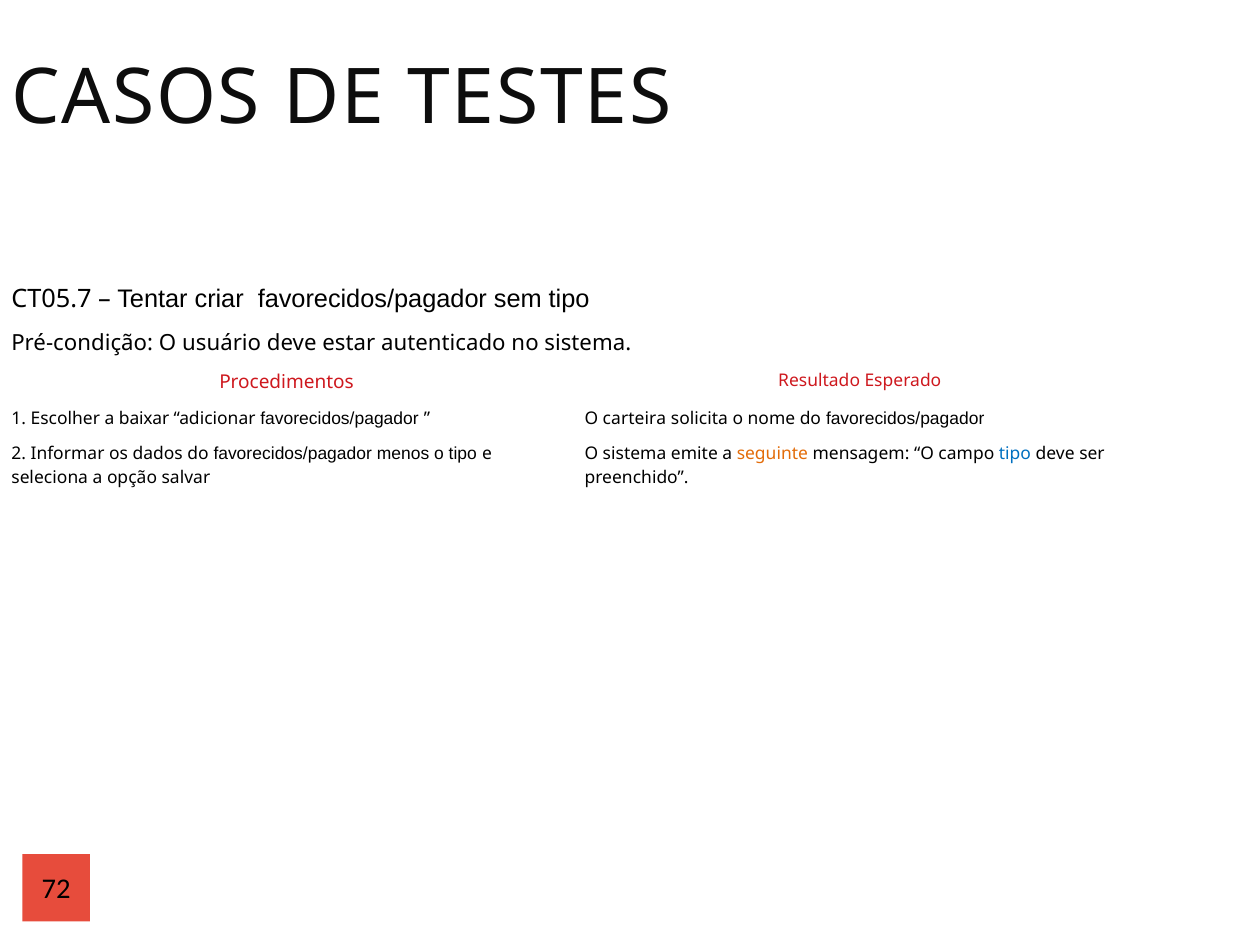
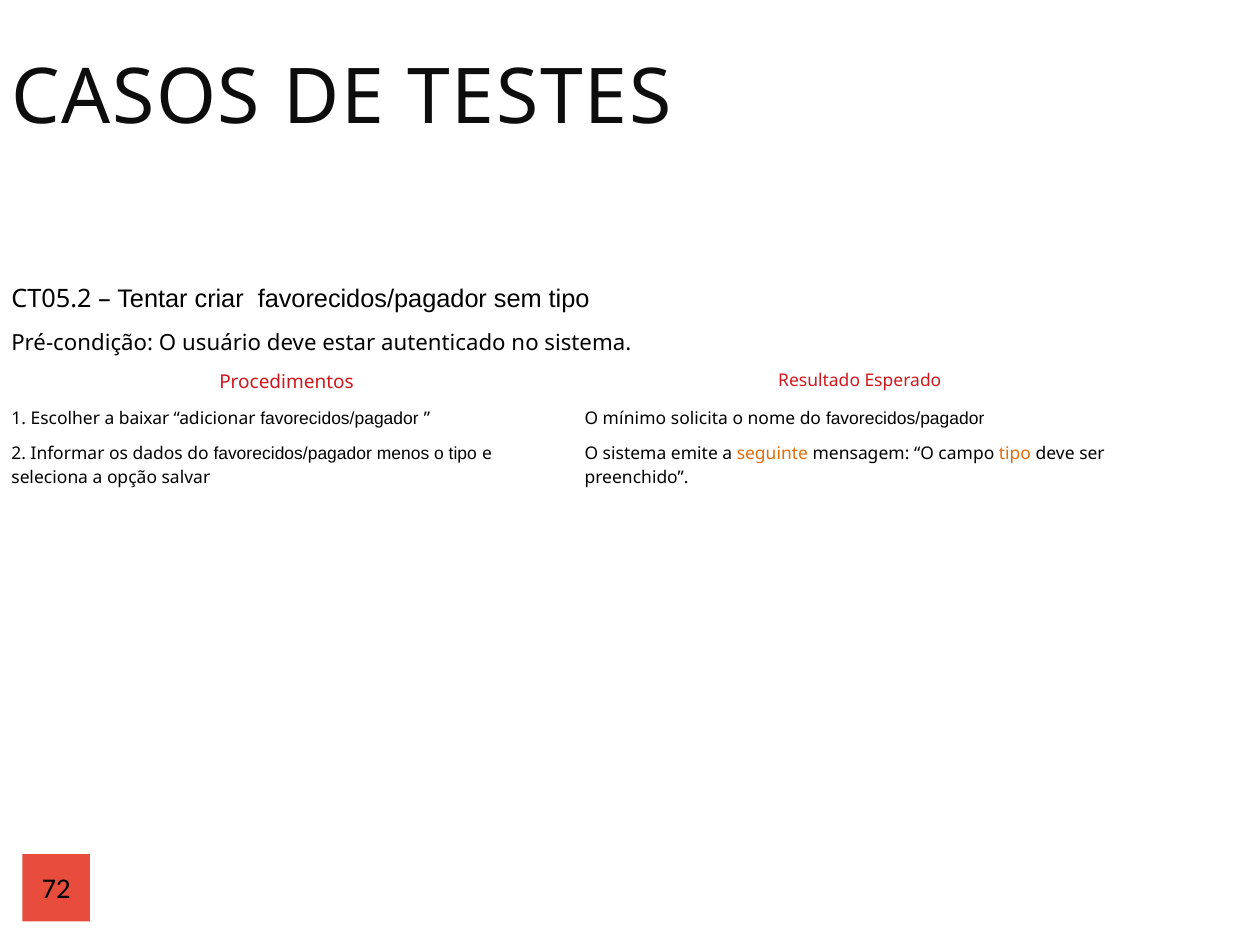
CT05.7: CT05.7 -> CT05.2
carteira: carteira -> mínimo
tipo at (1015, 454) colour: blue -> orange
